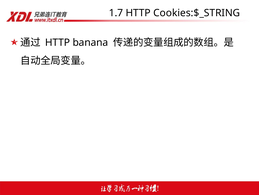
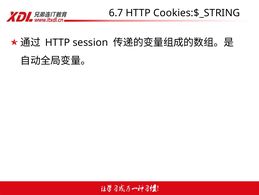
1.7: 1.7 -> 6.7
banana: banana -> session
